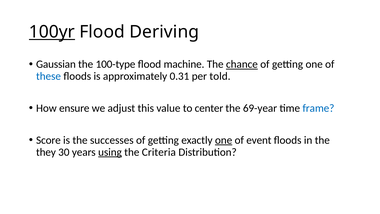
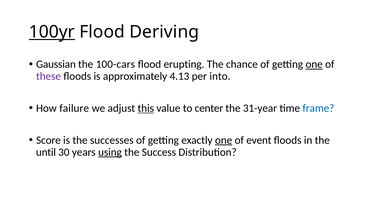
100-type: 100-type -> 100-cars
machine: machine -> erupting
chance underline: present -> none
one at (314, 64) underline: none -> present
these colour: blue -> purple
0.31: 0.31 -> 4.13
told: told -> into
ensure: ensure -> failure
this underline: none -> present
69-year: 69-year -> 31-year
they: they -> until
Criteria: Criteria -> Success
